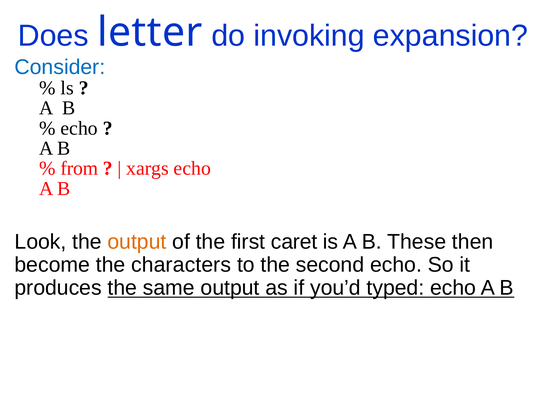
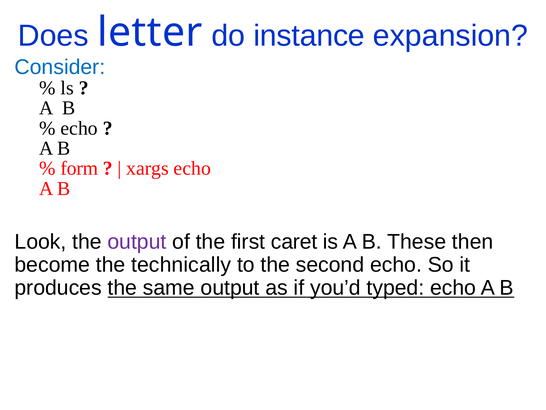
invoking: invoking -> instance
from: from -> form
output at (137, 242) colour: orange -> purple
characters: characters -> technically
